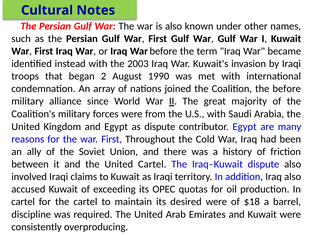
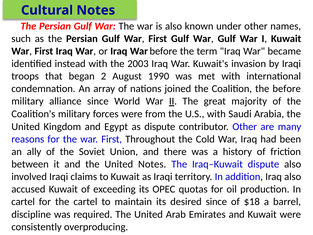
contributor Egypt: Egypt -> Other
United Cartel: Cartel -> Notes
desired were: were -> since
